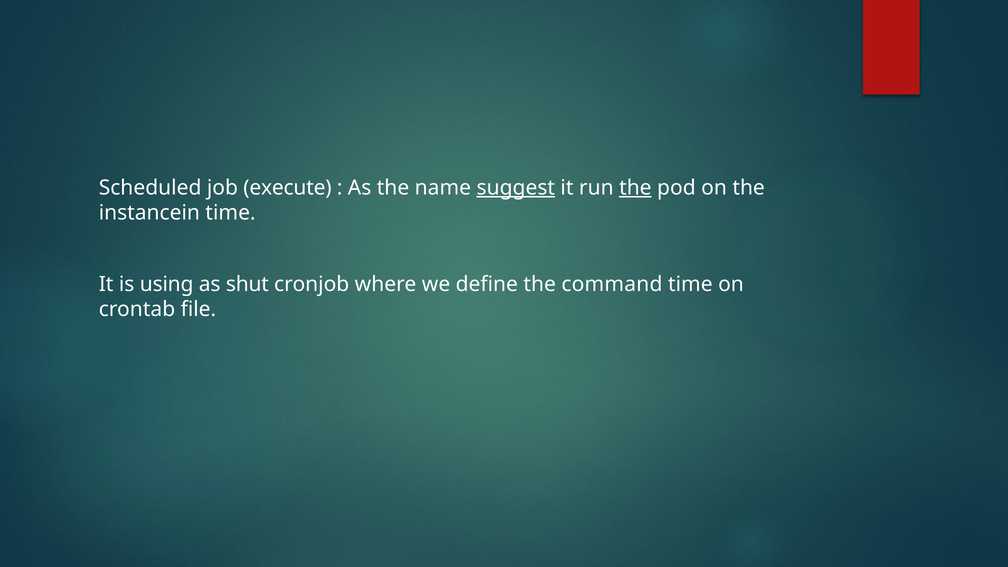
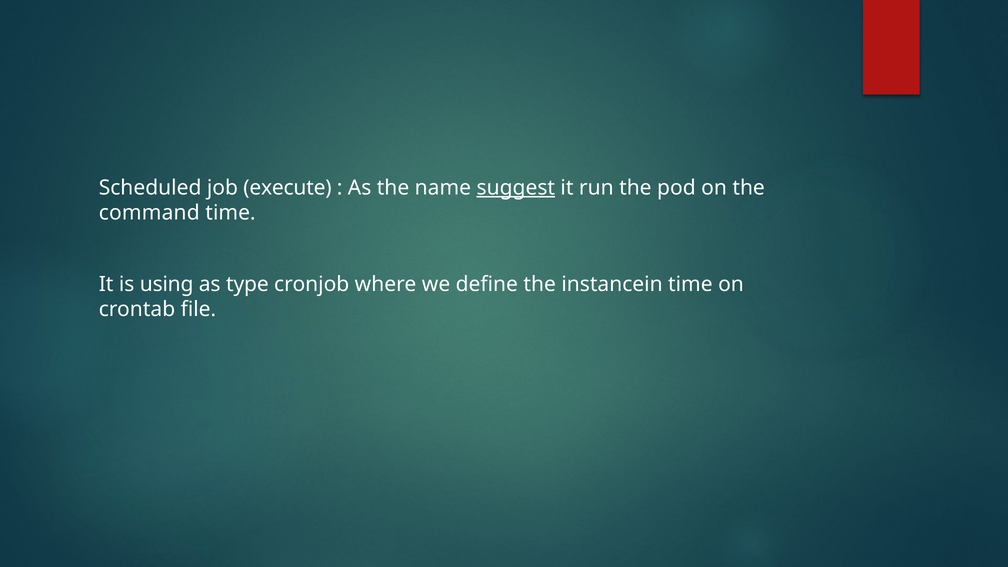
the at (635, 188) underline: present -> none
instancein: instancein -> command
shut: shut -> type
command: command -> instancein
